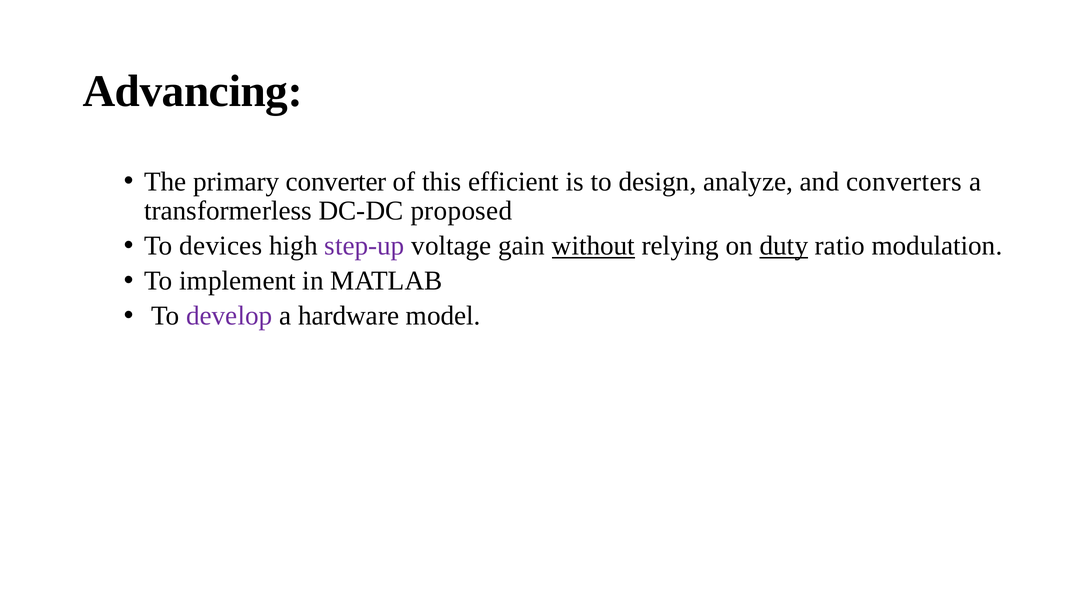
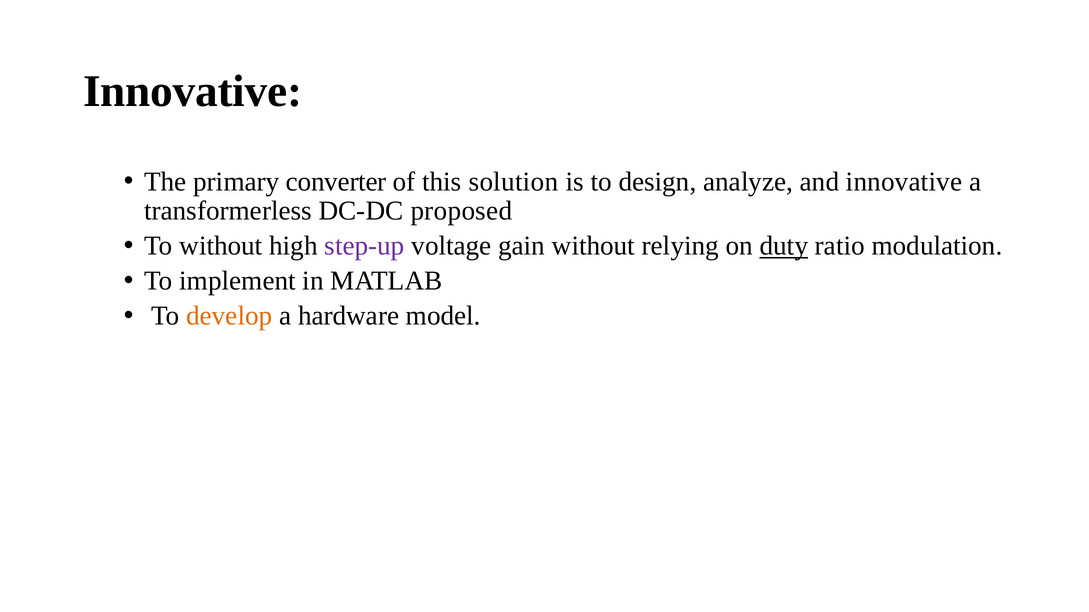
Advancing at (193, 91): Advancing -> Innovative
efficient: efficient -> solution
and converters: converters -> innovative
To devices: devices -> without
without at (593, 246) underline: present -> none
develop colour: purple -> orange
